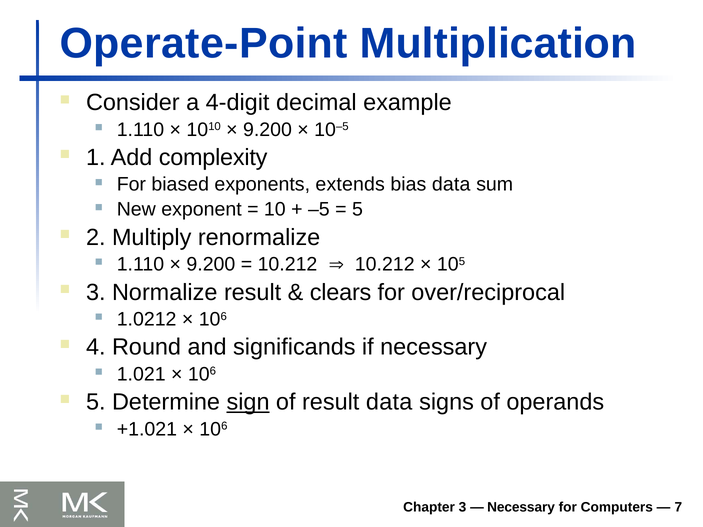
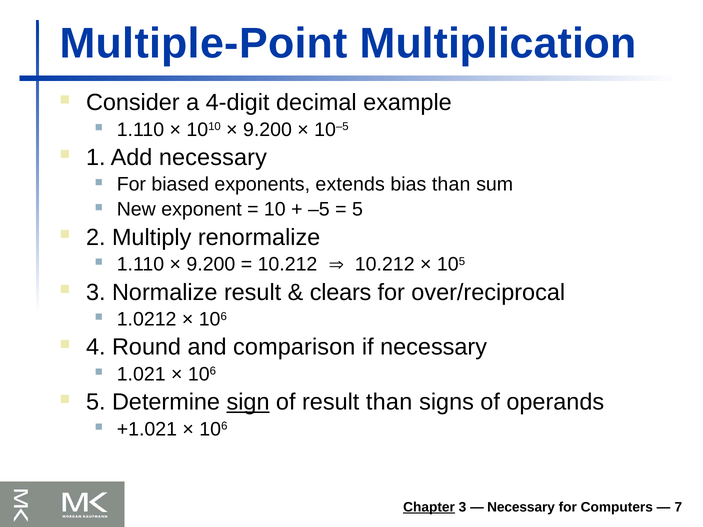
Operate-Point: Operate-Point -> Multiple-Point
Add complexity: complexity -> necessary
bias data: data -> than
significands: significands -> comparison
result data: data -> than
Chapter underline: none -> present
